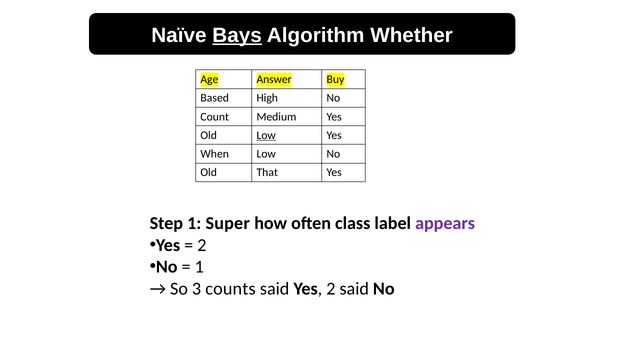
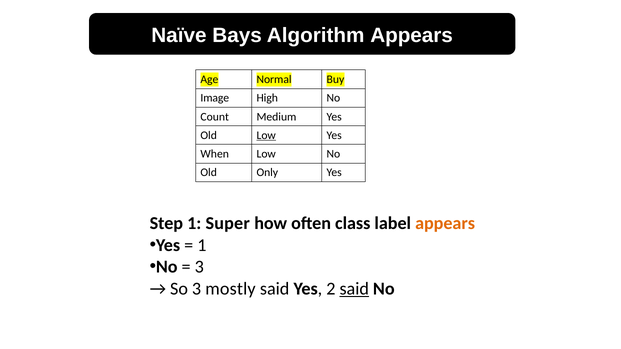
Bays underline: present -> none
Algorithm Whether: Whether -> Appears
Answer: Answer -> Normal
Based: Based -> Image
That: That -> Only
appears at (445, 224) colour: purple -> orange
2 at (202, 245): 2 -> 1
1 at (199, 267): 1 -> 3
counts: counts -> mostly
said at (354, 289) underline: none -> present
